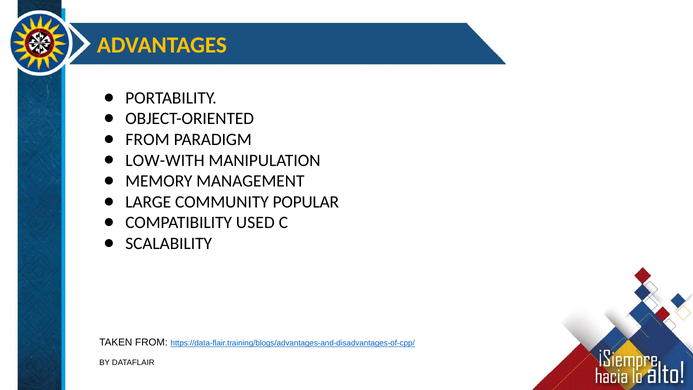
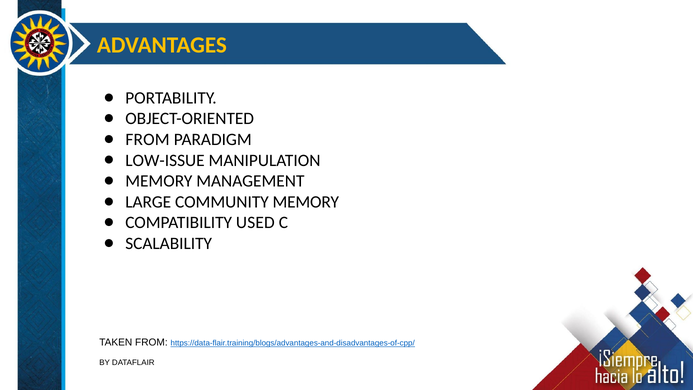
LOW-WITH: LOW-WITH -> LOW-ISSUE
COMMUNITY POPULAR: POPULAR -> MEMORY
